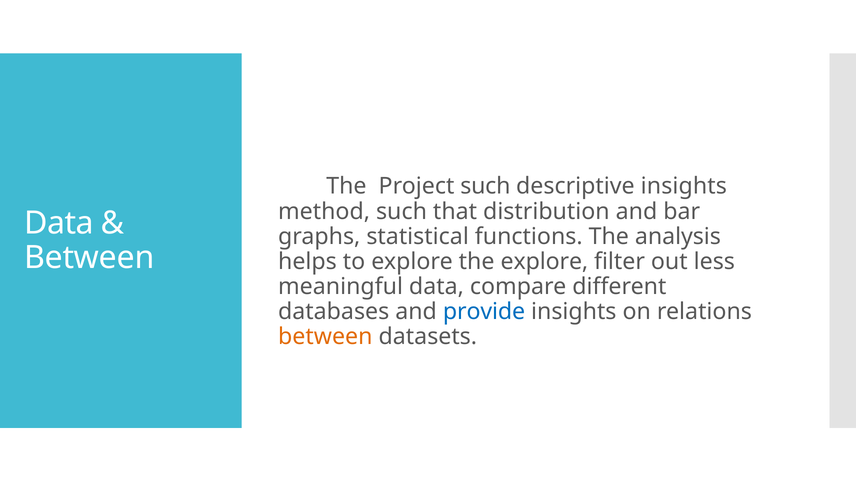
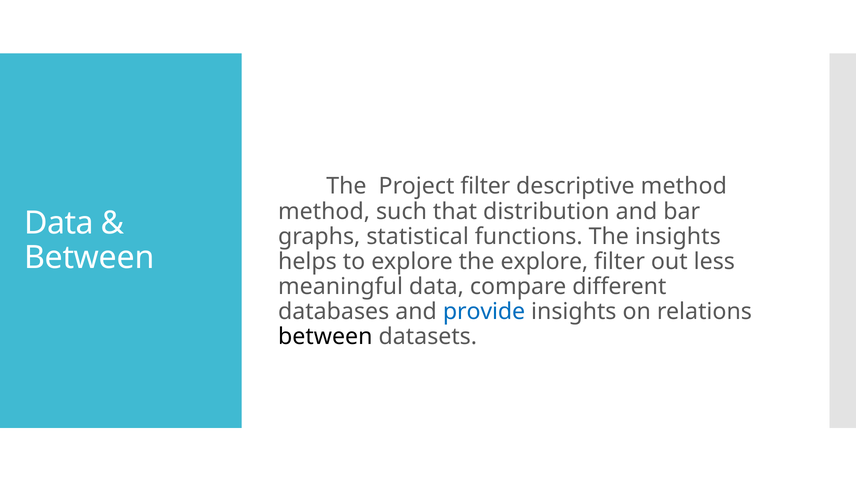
Project such: such -> filter
descriptive insights: insights -> method
The analysis: analysis -> insights
between at (325, 336) colour: orange -> black
